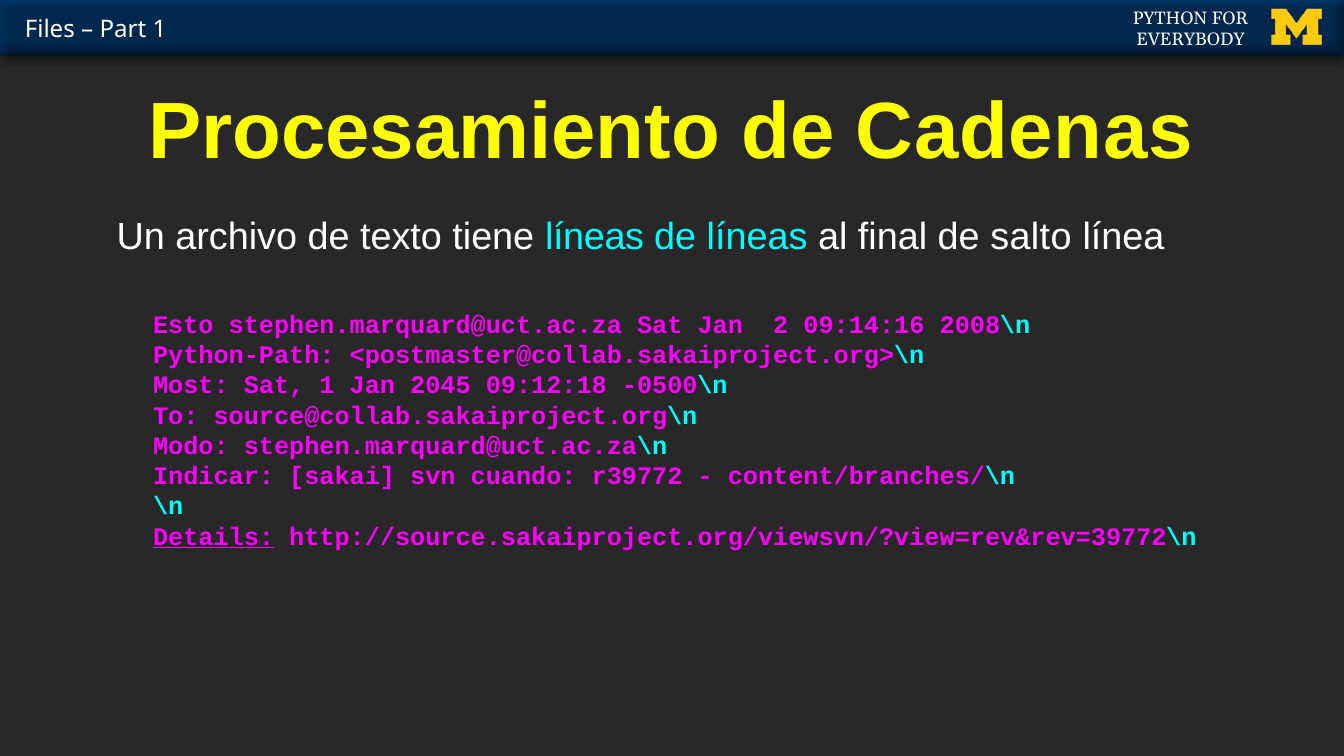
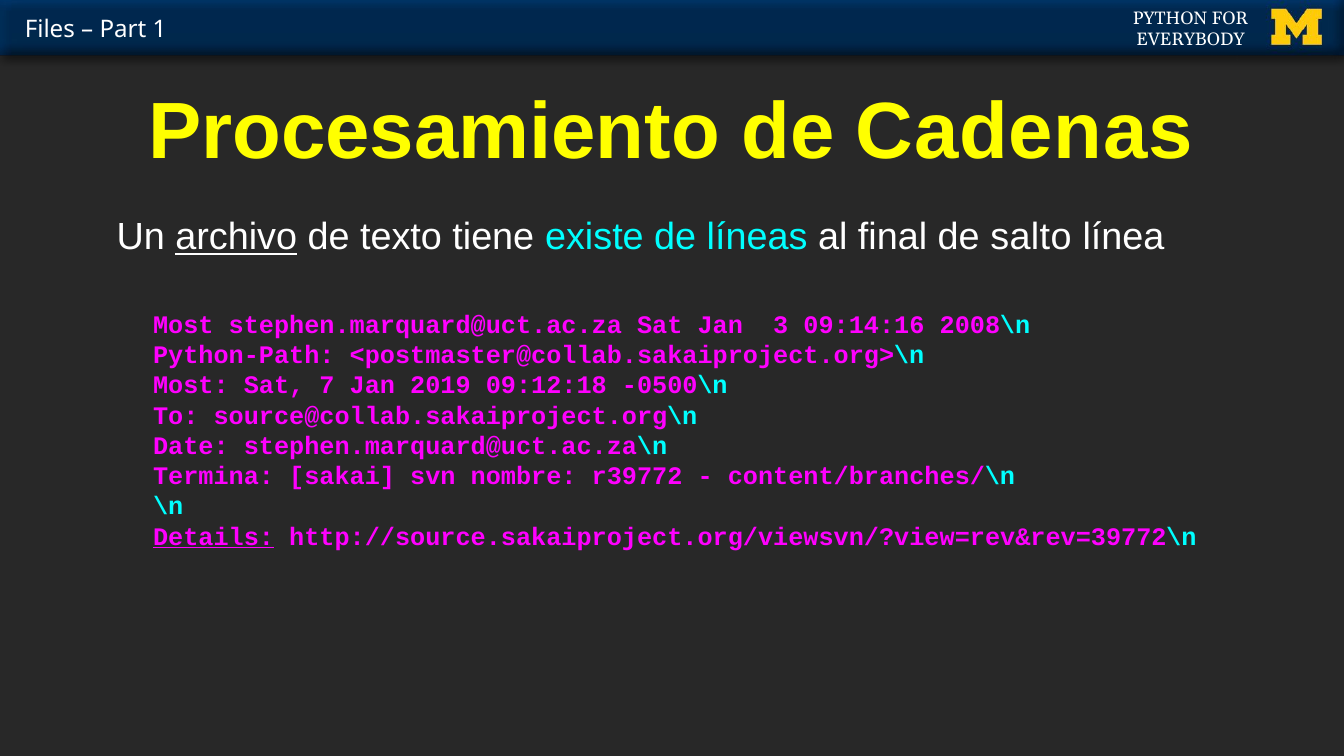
archivo underline: none -> present
tiene líneas: líneas -> existe
Esto at (183, 325): Esto -> Most
2: 2 -> 3
Sat 1: 1 -> 7
2045: 2045 -> 2019
Modo: Modo -> Date
Indicar: Indicar -> Termina
cuando: cuando -> nombre
